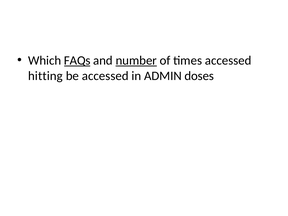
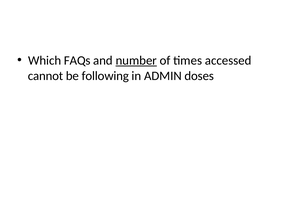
FAQs underline: present -> none
hitting: hitting -> cannot
be accessed: accessed -> following
